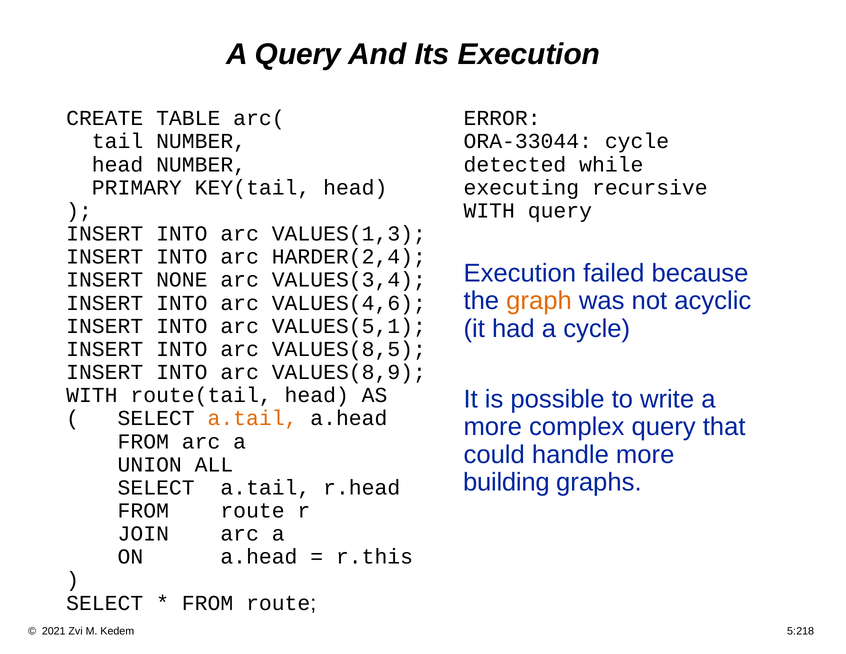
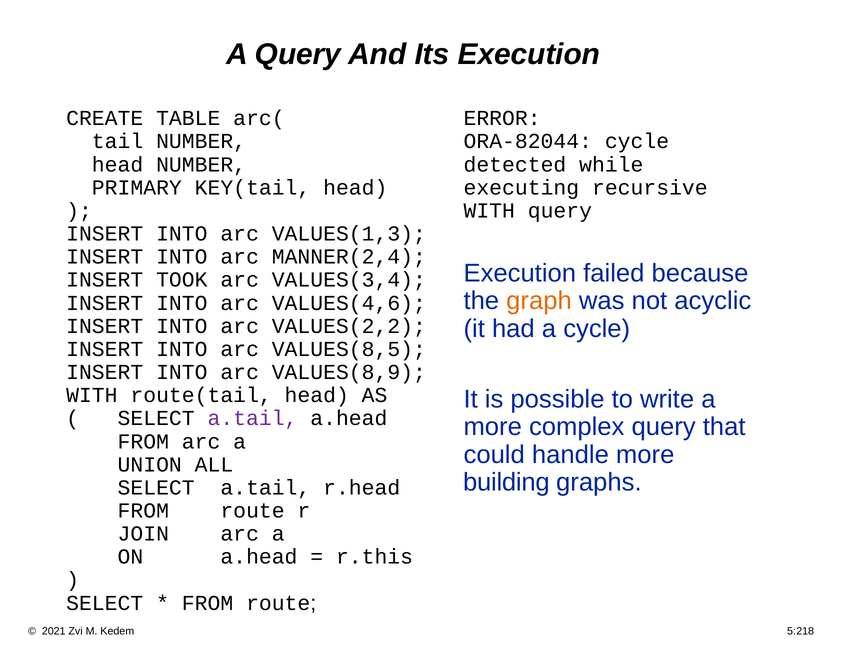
ORA-33044: ORA-33044 -> ORA-82044
HARDER(2,4: HARDER(2,4 -> MANNER(2,4
NONE: NONE -> TOOK
VALUES(5,1: VALUES(5,1 -> VALUES(2,2
a.tail at (252, 418) colour: orange -> purple
